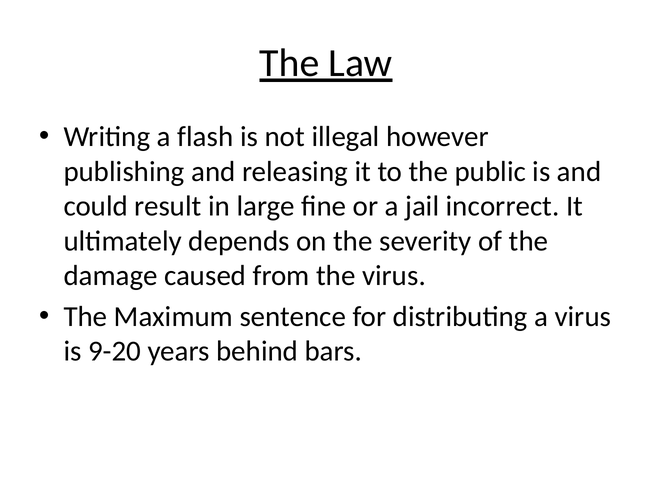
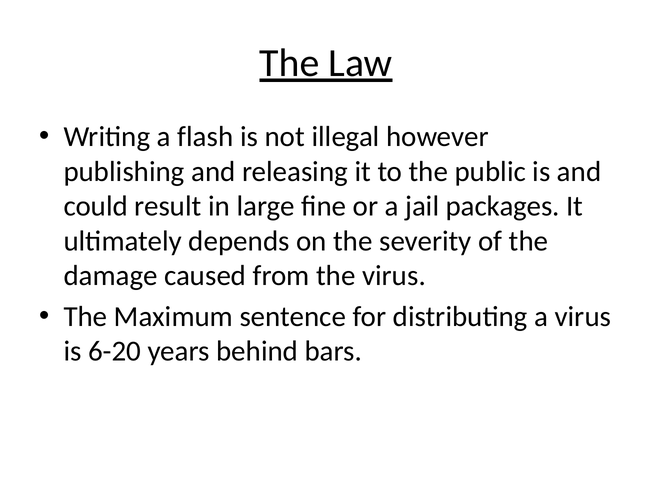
incorrect: incorrect -> packages
9-20: 9-20 -> 6-20
